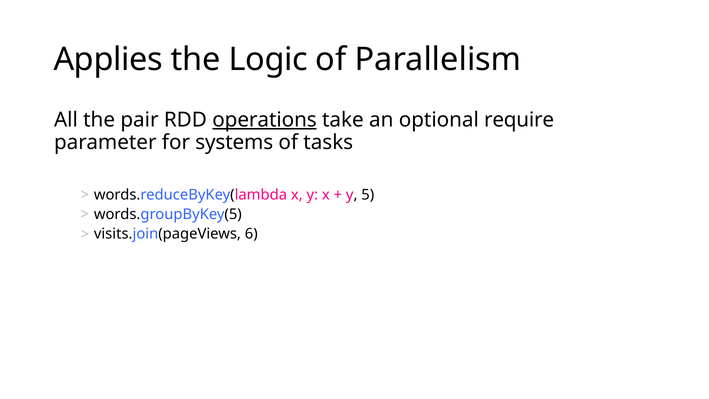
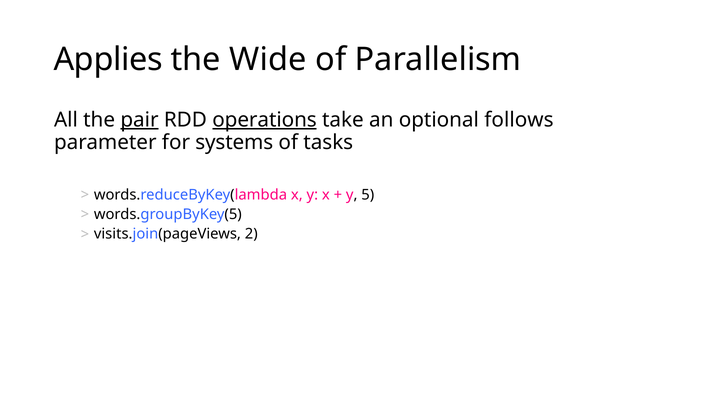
Logic: Logic -> Wide
pair underline: none -> present
require: require -> follows
6: 6 -> 2
